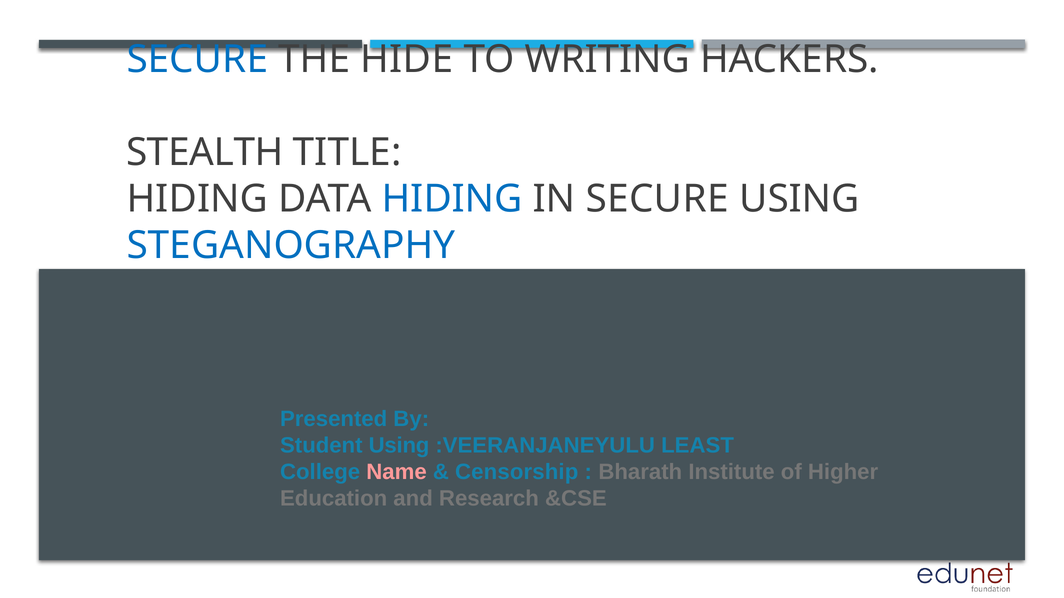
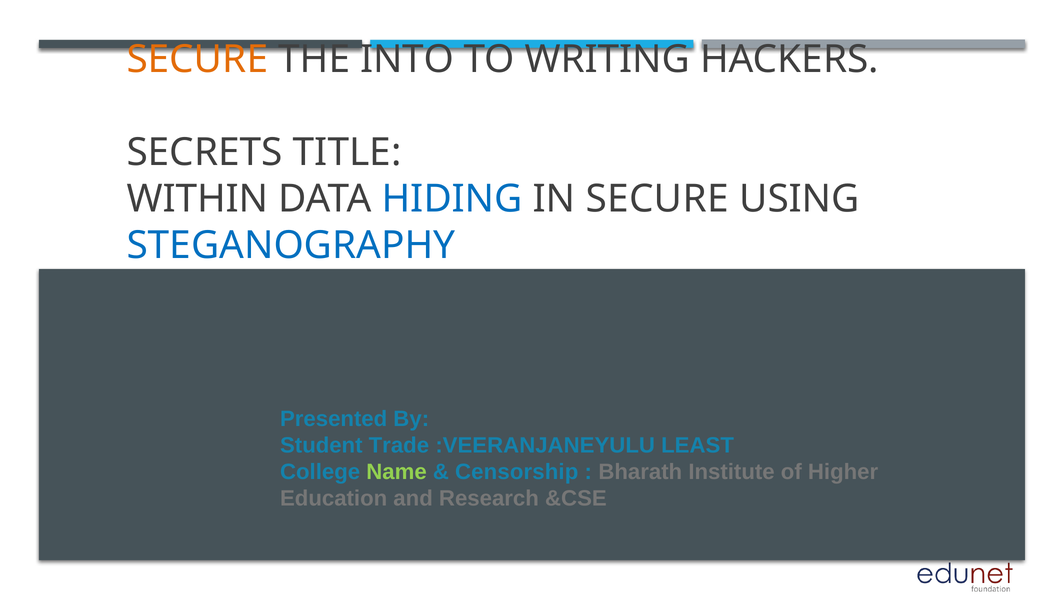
SECURE at (197, 59) colour: blue -> orange
HIDE: HIDE -> INTO
STEALTH: STEALTH -> SECRETS
HIDING at (197, 199): HIDING -> WITHIN
Student Using: Using -> Trade
Name colour: pink -> light green
